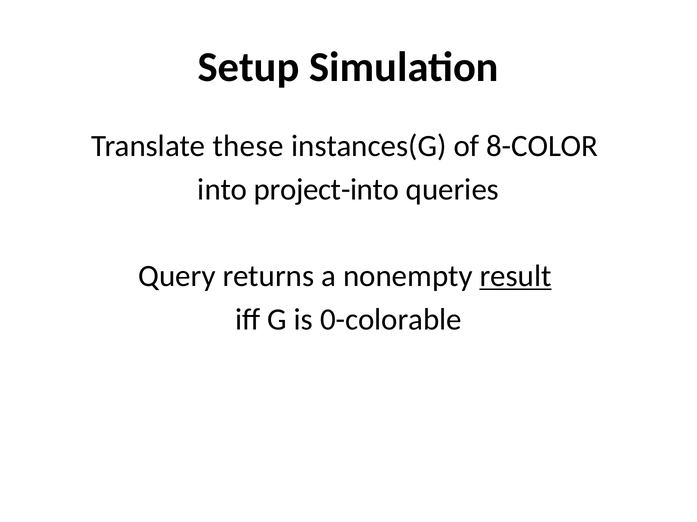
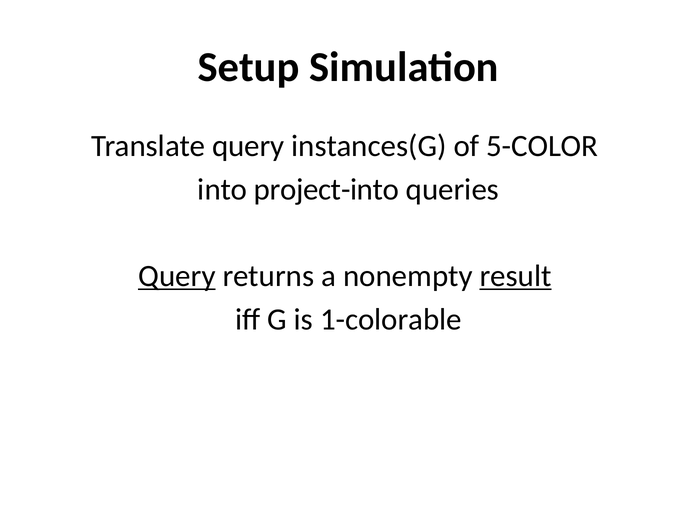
Translate these: these -> query
8-COLOR: 8-COLOR -> 5-COLOR
Query at (177, 276) underline: none -> present
0-colorable: 0-colorable -> 1-colorable
